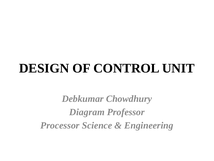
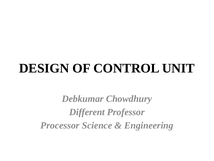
Diagram: Diagram -> Different
